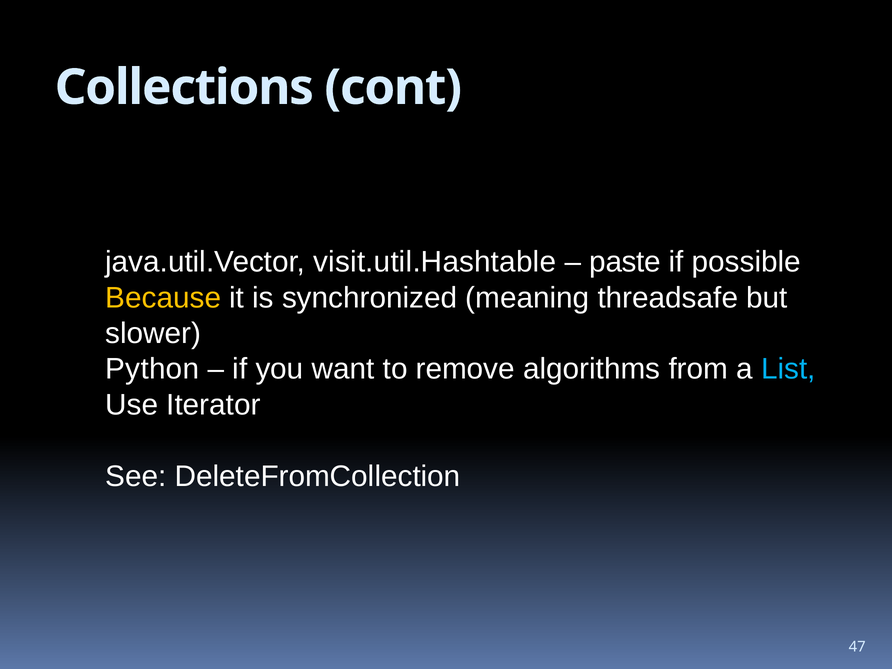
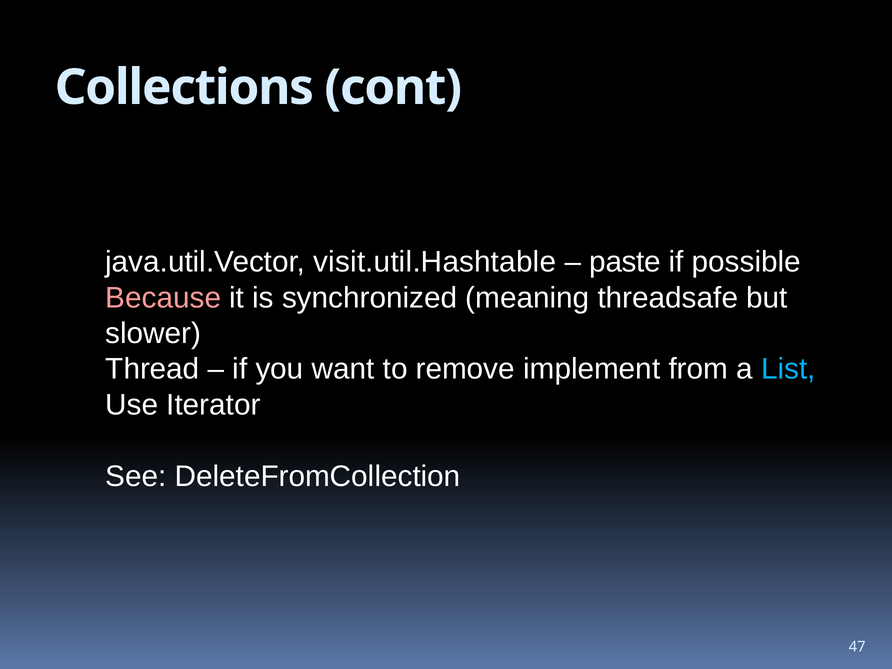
Because colour: yellow -> pink
Python: Python -> Thread
algorithms: algorithms -> implement
